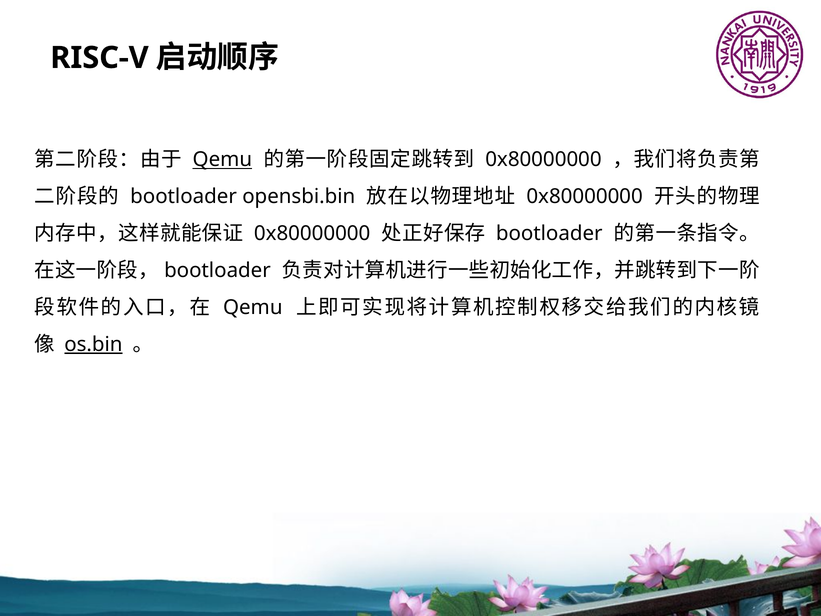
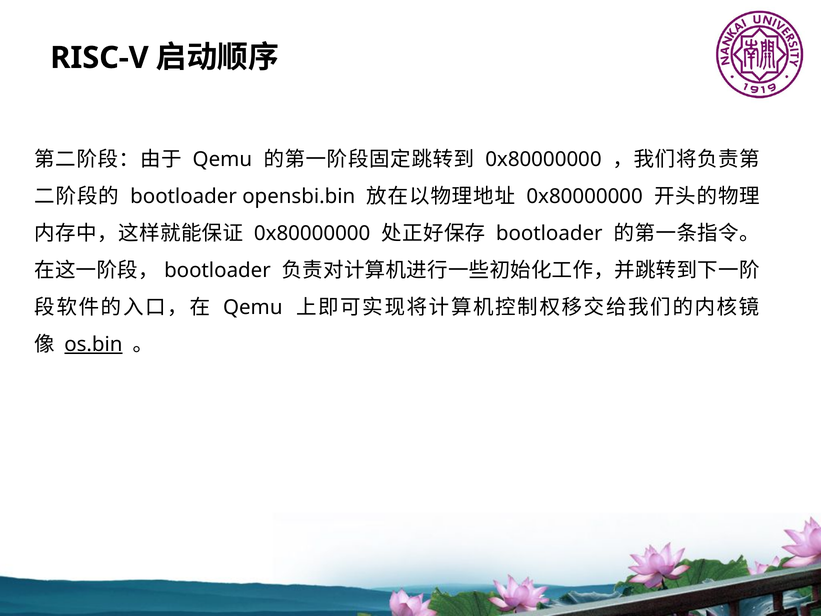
Qemu at (222, 160) underline: present -> none
